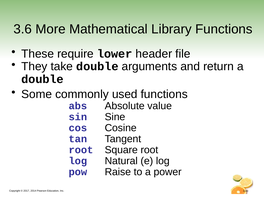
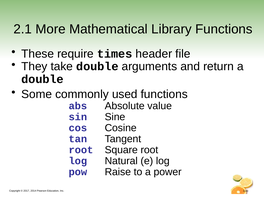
3.6: 3.6 -> 2.1
lower: lower -> times
